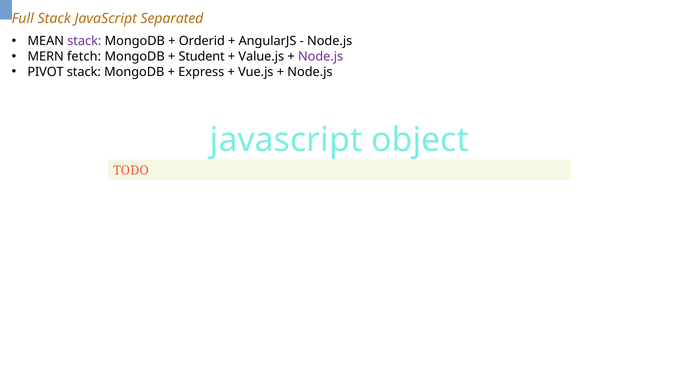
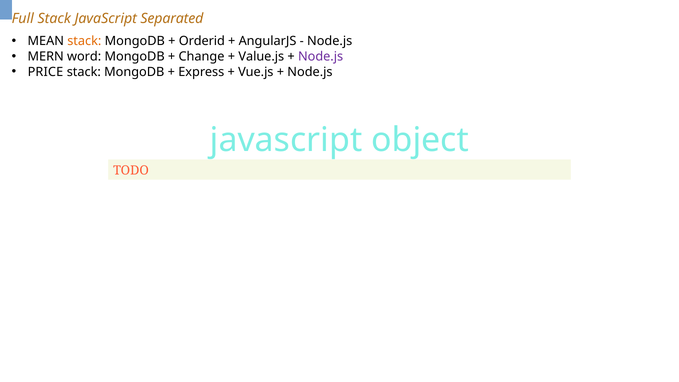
stack at (84, 41) colour: purple -> orange
fetch: fetch -> word
Student: Student -> Change
PIVOT: PIVOT -> PRICE
